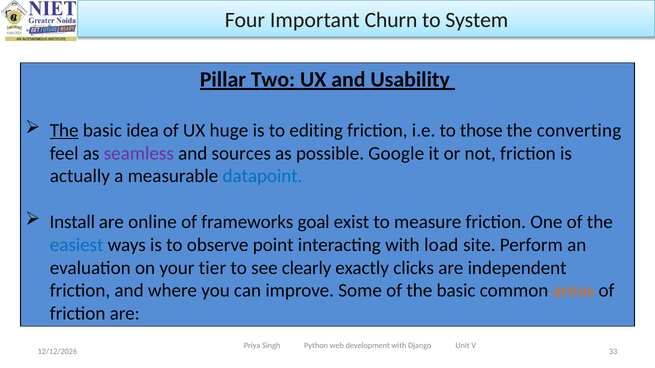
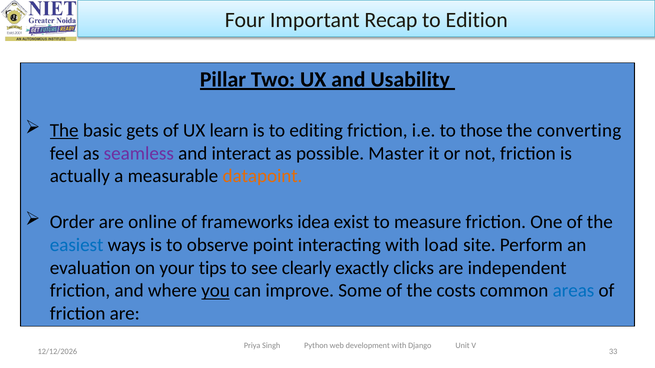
Churn: Churn -> Recap
System: System -> Edition
idea: idea -> gets
huge: huge -> learn
sources: sources -> interact
Google: Google -> Master
datapoint colour: blue -> orange
Install: Install -> Order
goal: goal -> idea
tier: tier -> tips
you underline: none -> present
of the basic: basic -> costs
areas colour: orange -> blue
